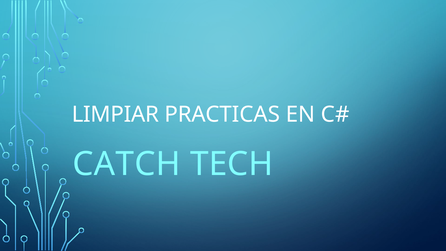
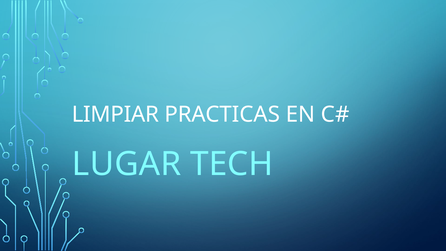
CATCH: CATCH -> LUGAR
